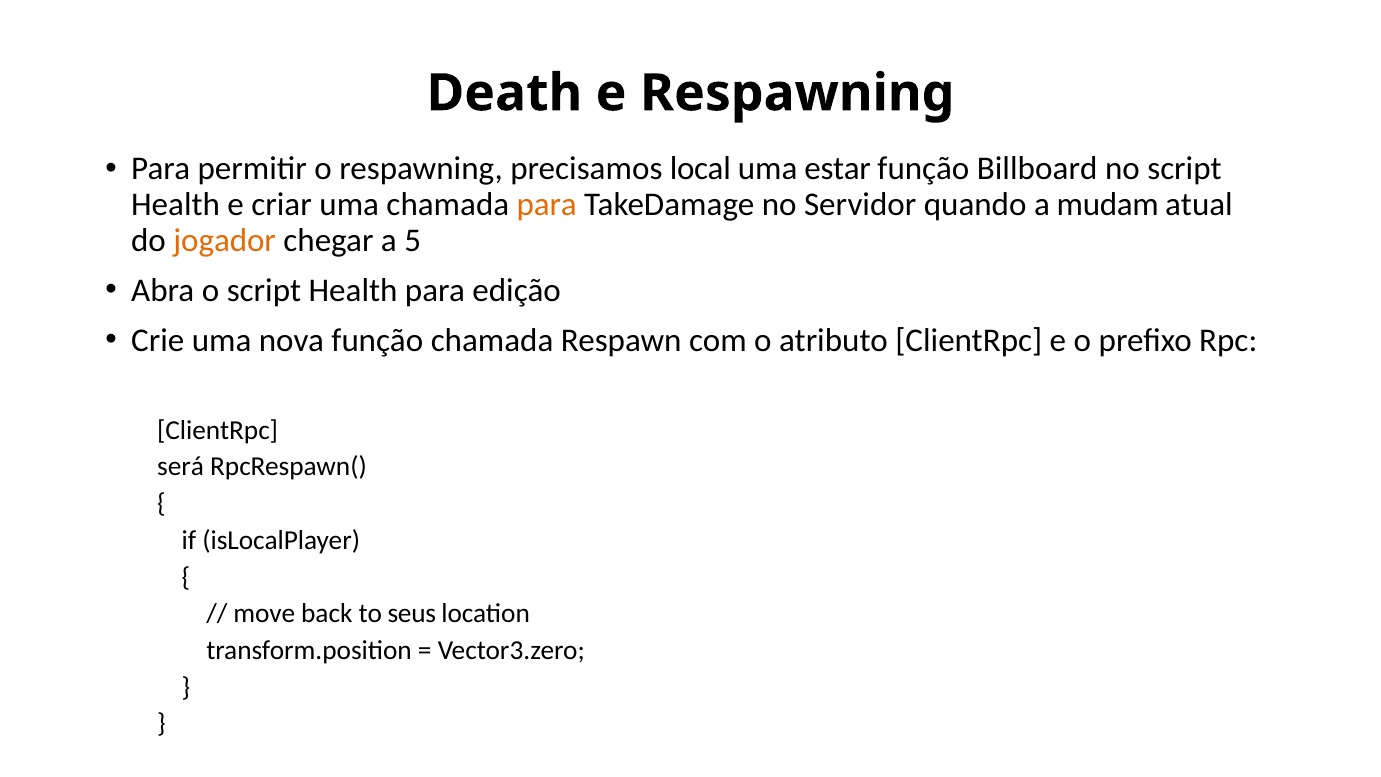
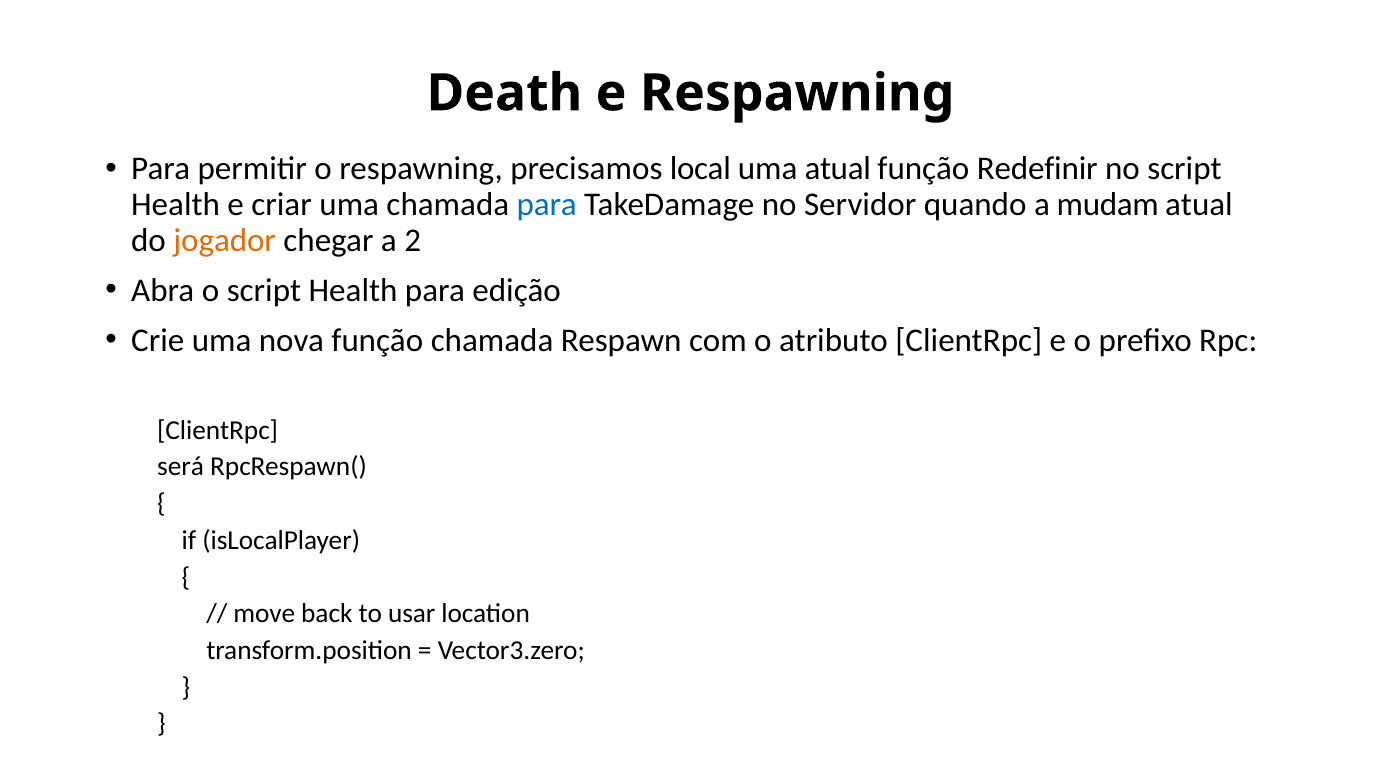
uma estar: estar -> atual
Billboard: Billboard -> Redefinir
para at (547, 204) colour: orange -> blue
5: 5 -> 2
seus: seus -> usar
